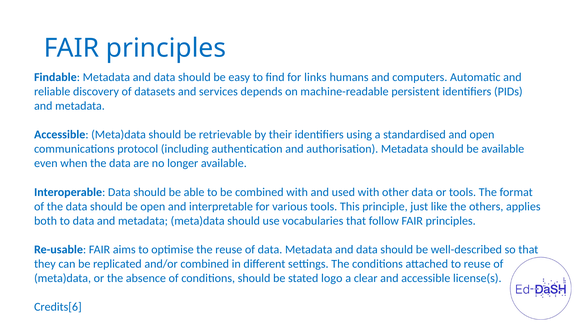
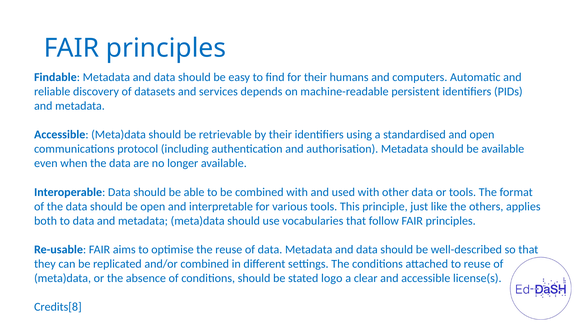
for links: links -> their
Credits[6: Credits[6 -> Credits[8
